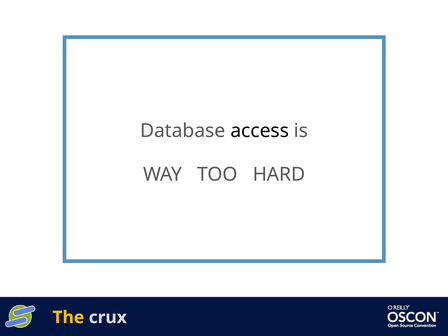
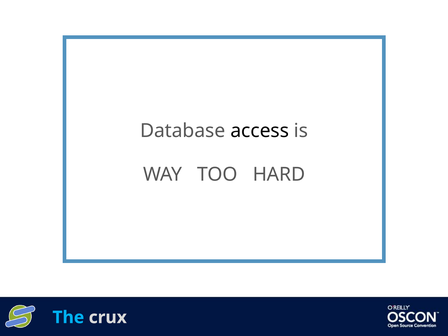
The colour: yellow -> light blue
